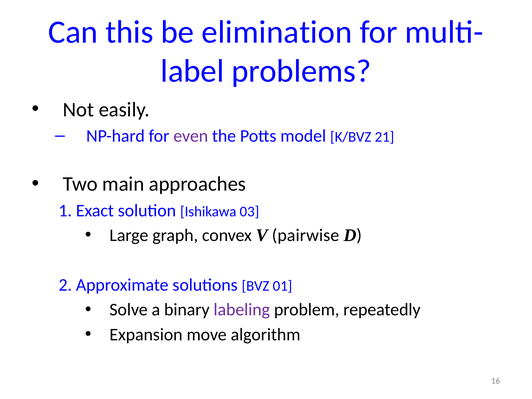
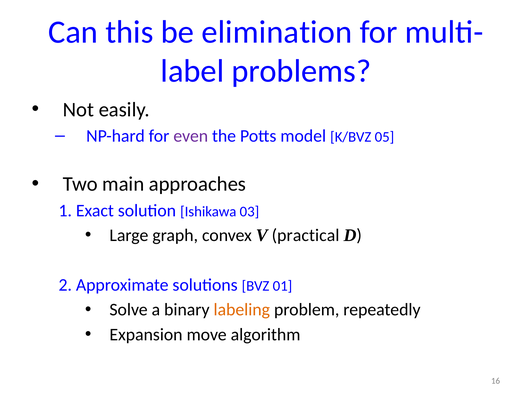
21: 21 -> 05
pairwise: pairwise -> practical
labeling colour: purple -> orange
